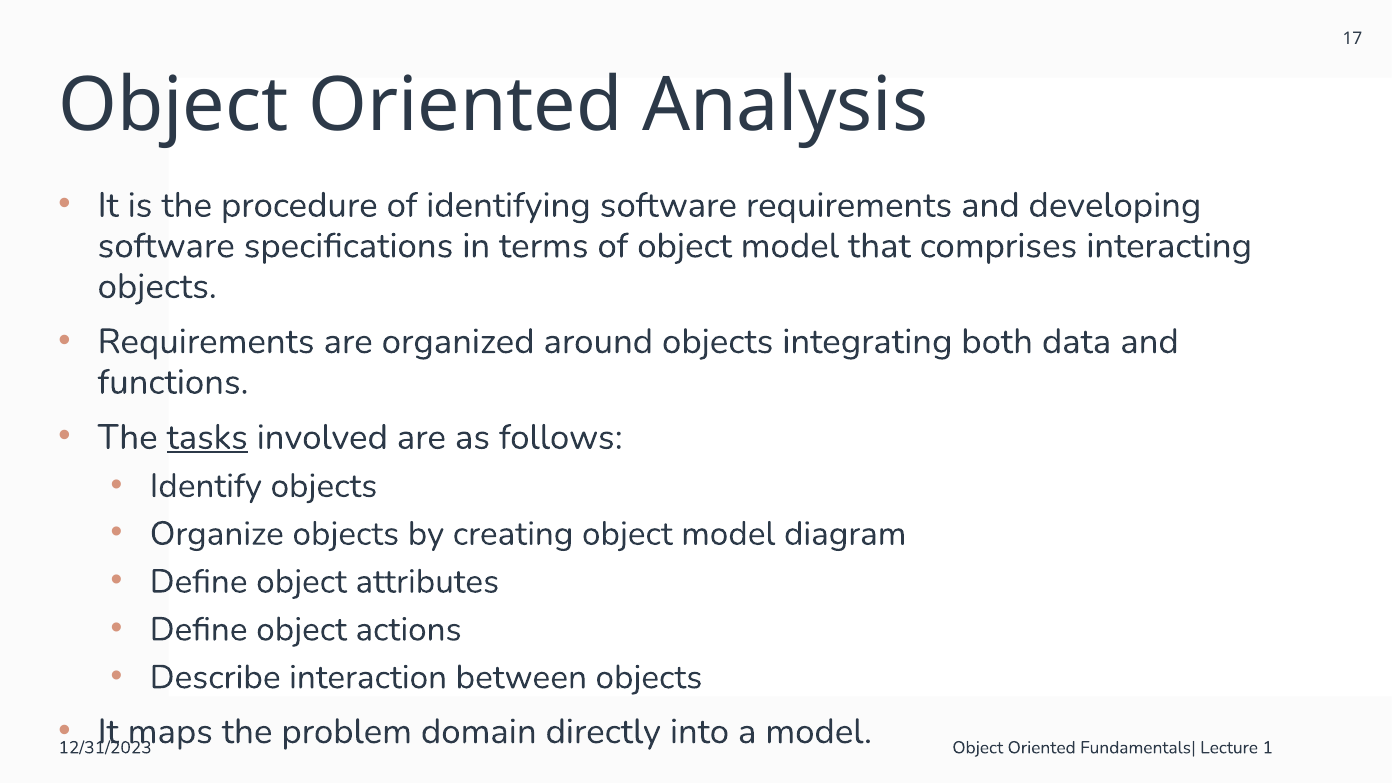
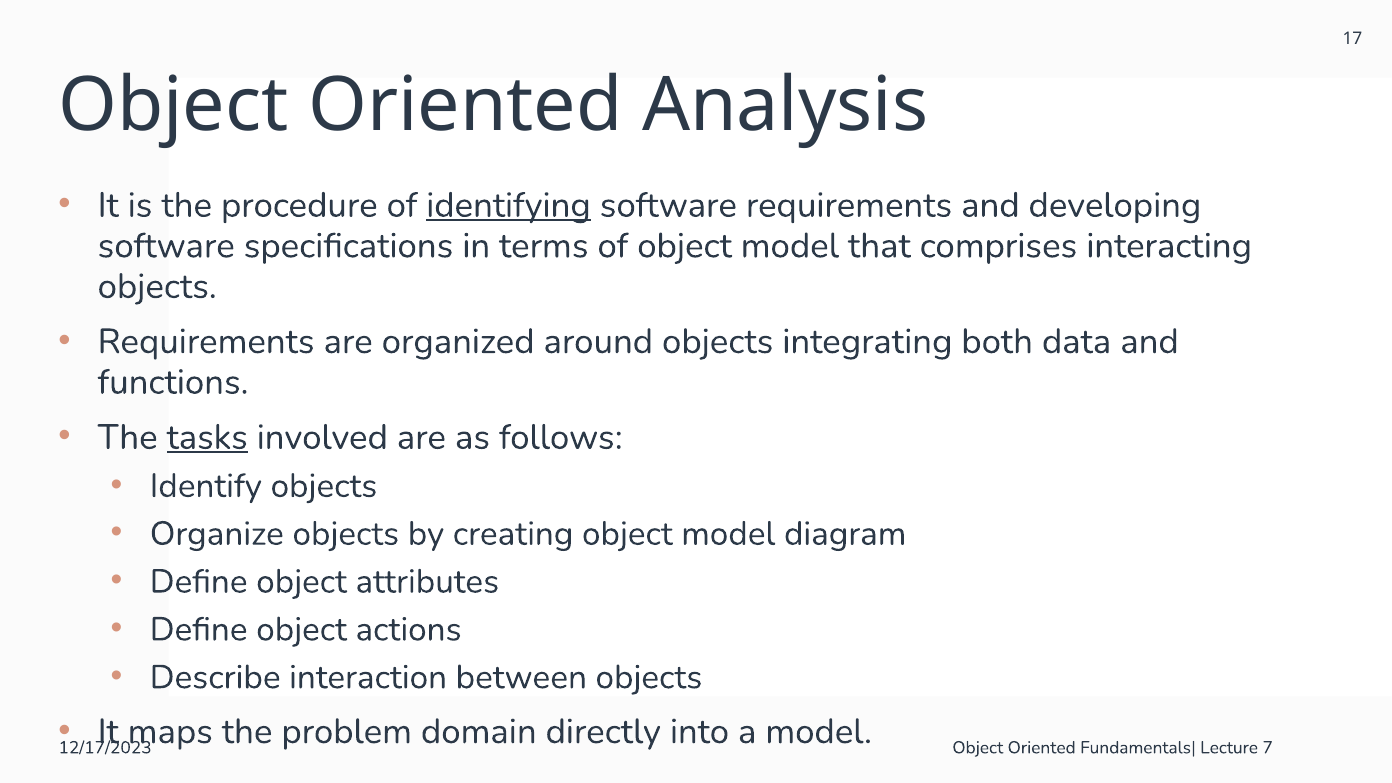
identifying underline: none -> present
12/31/2023: 12/31/2023 -> 12/17/2023
1: 1 -> 7
